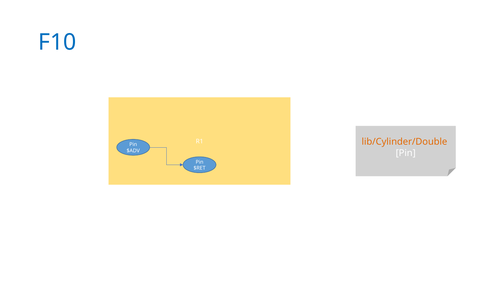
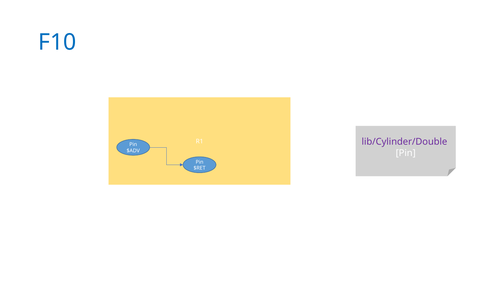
lib/Cylinder/Double colour: orange -> purple
